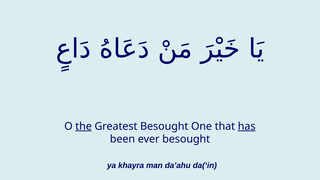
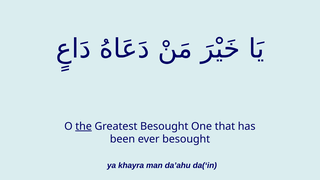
has underline: present -> none
